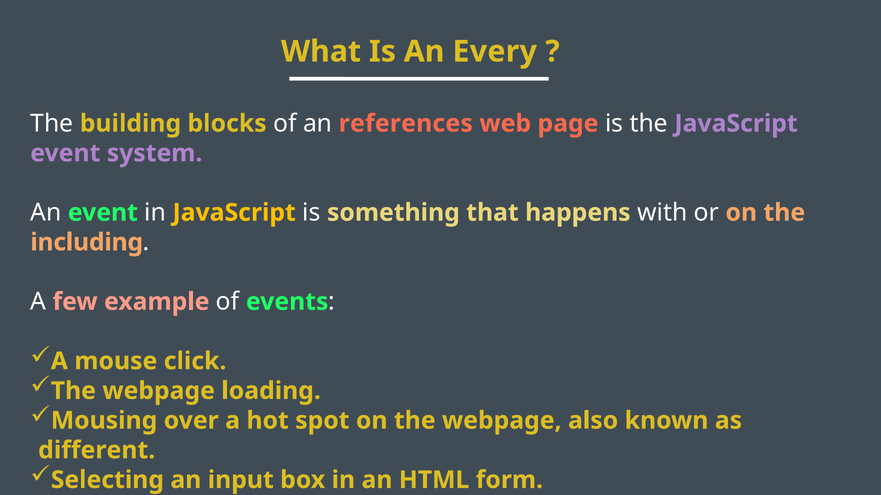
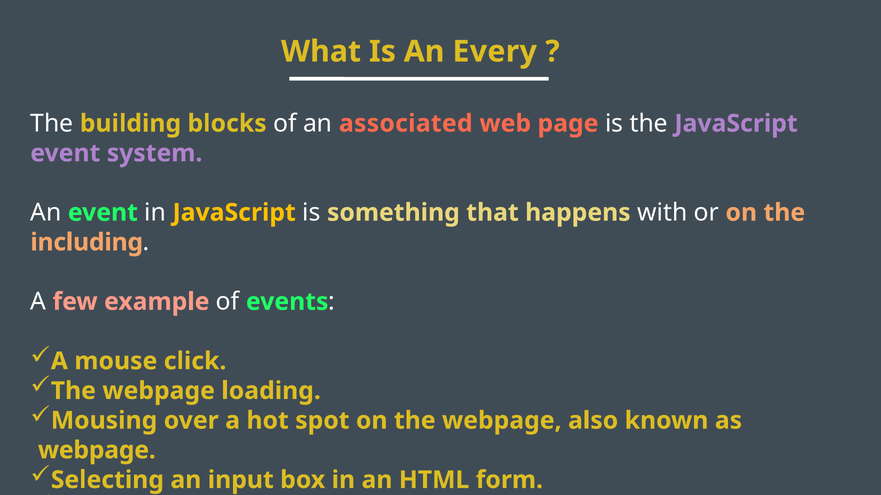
references: references -> associated
different at (97, 451): different -> webpage
